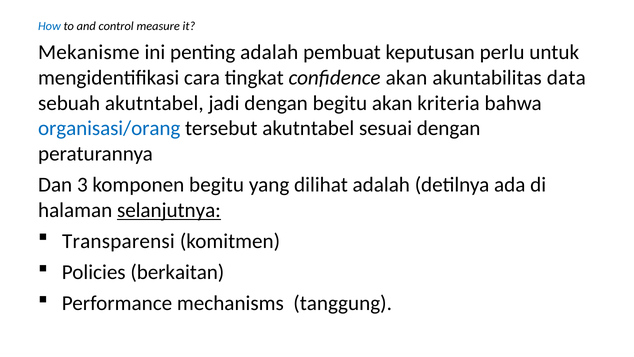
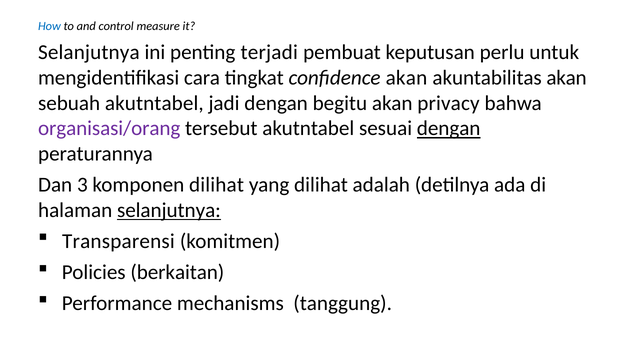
Mekanisme at (89, 52): Mekanisme -> Selanjutnya
penting adalah: adalah -> terjadi
akuntabilitas data: data -> akan
kriteria: kriteria -> privacy
organisasi/orang colour: blue -> purple
dengan at (449, 128) underline: none -> present
komponen begitu: begitu -> dilihat
